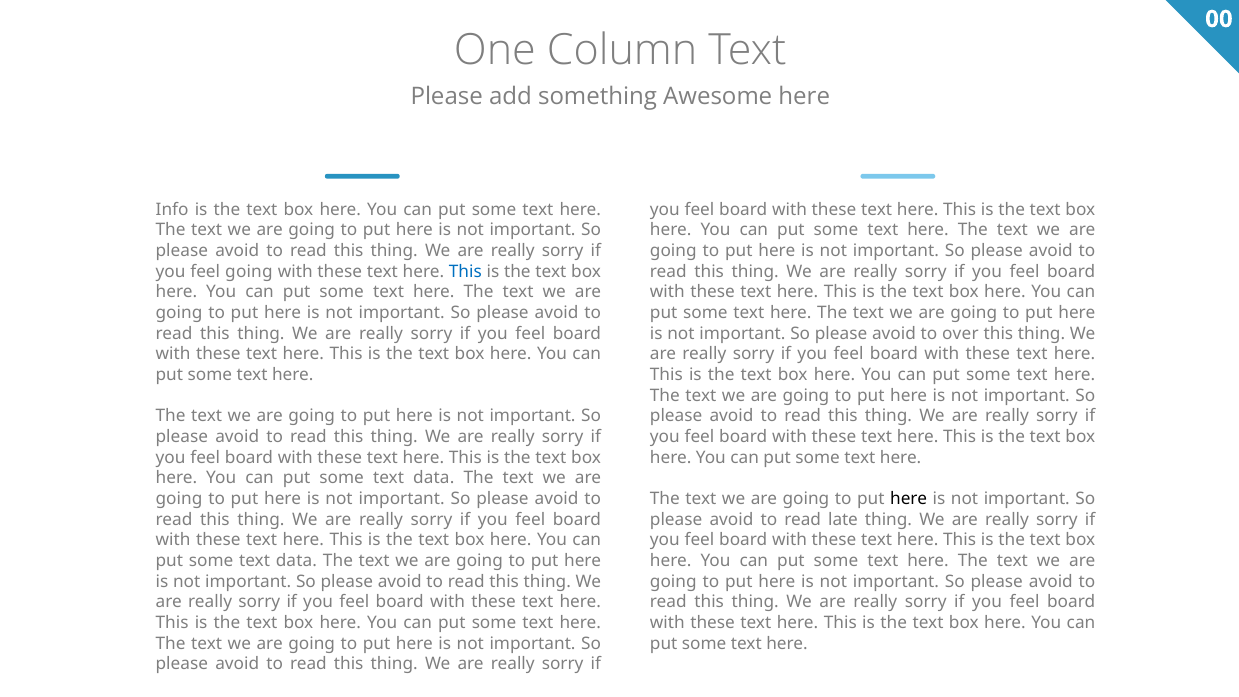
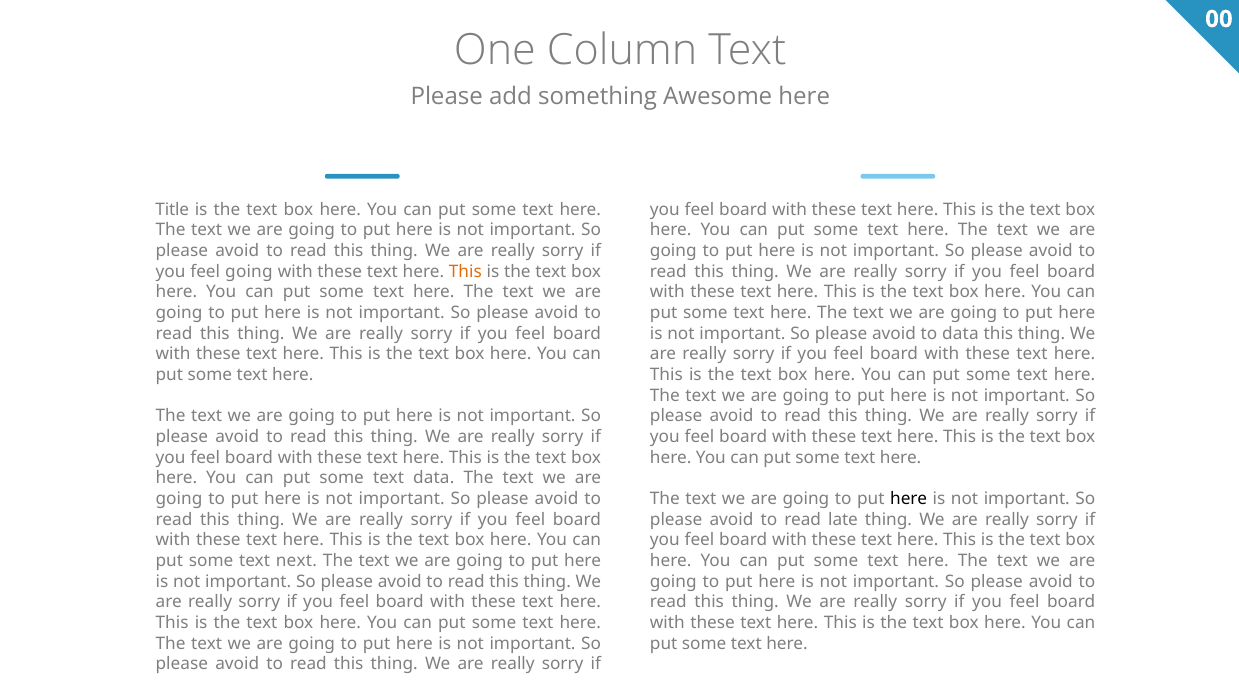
Info: Info -> Title
This at (465, 272) colour: blue -> orange
to over: over -> data
data at (296, 561): data -> next
